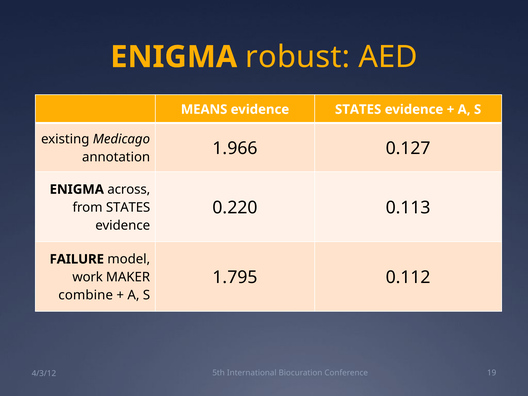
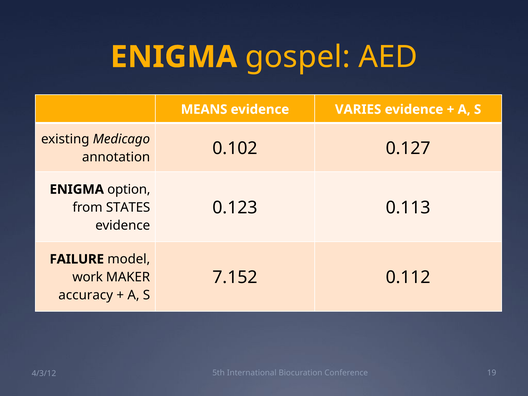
robust: robust -> gospel
evidence STATES: STATES -> VARIES
1.966: 1.966 -> 0.102
across: across -> option
0.220: 0.220 -> 0.123
1.795: 1.795 -> 7.152
combine: combine -> accuracy
